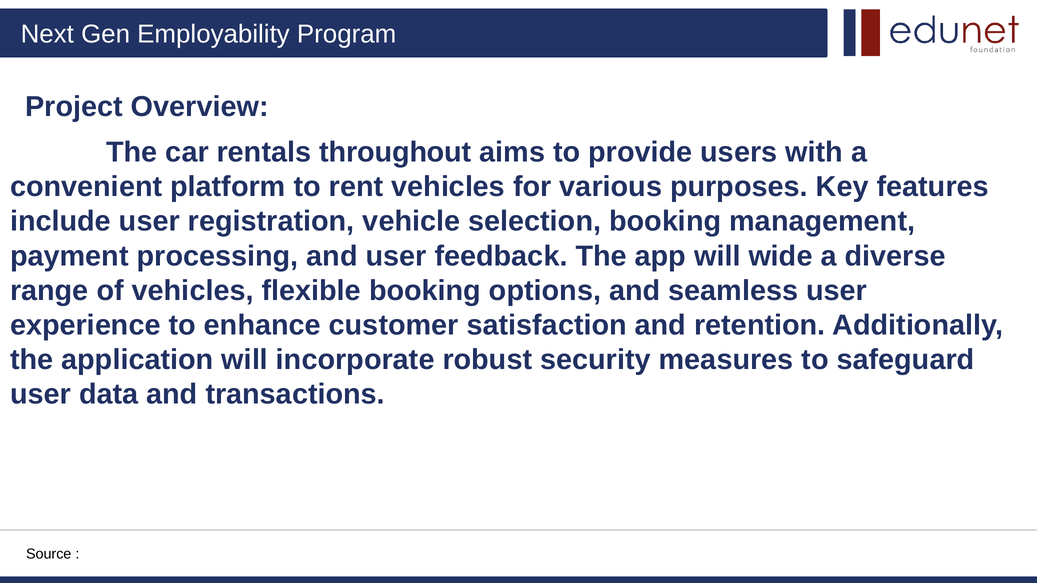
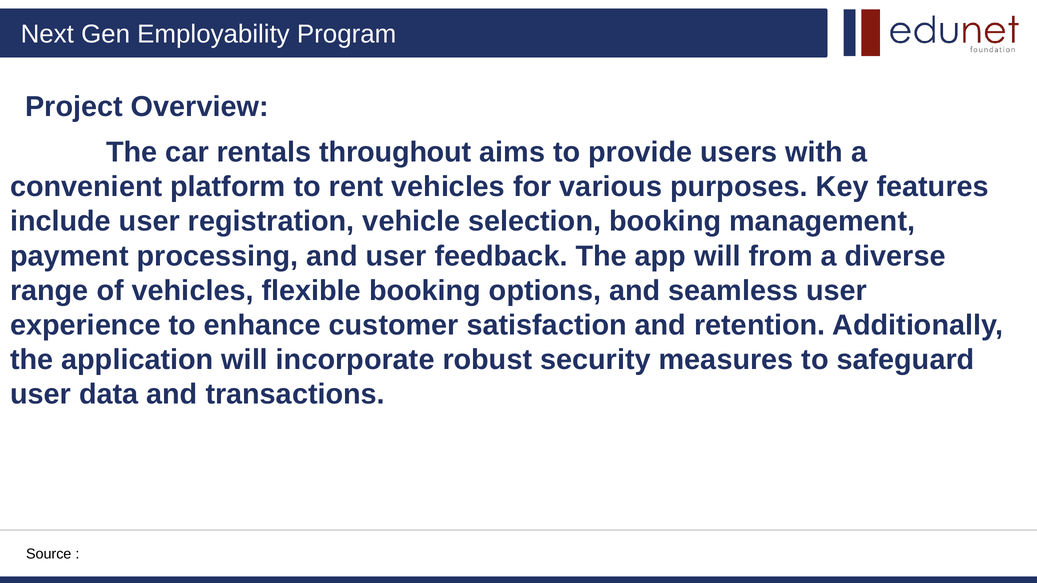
wide: wide -> from
